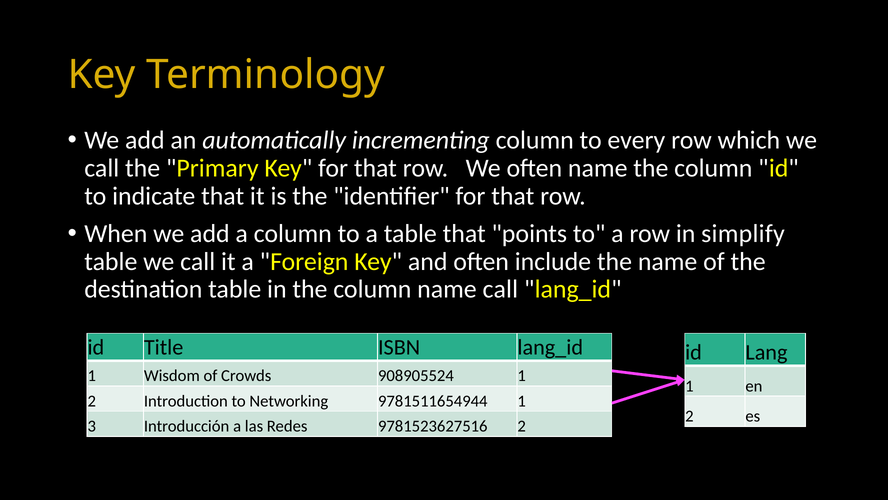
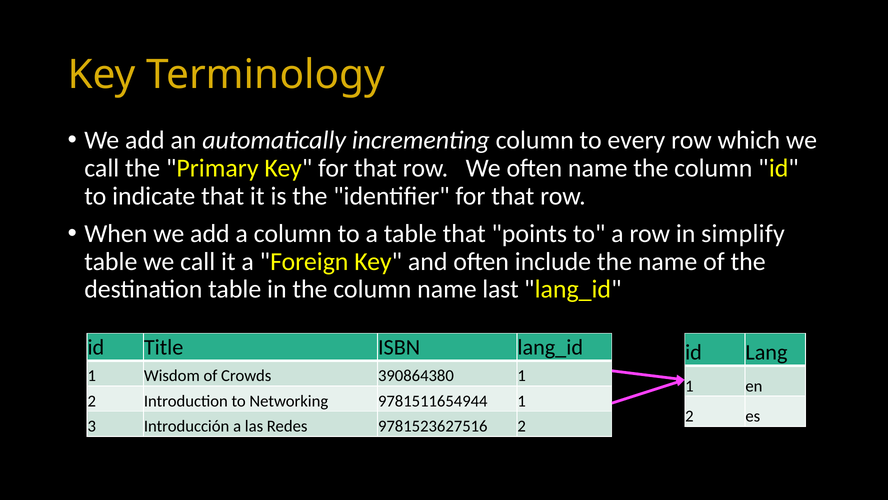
name call: call -> last
908905524: 908905524 -> 390864380
